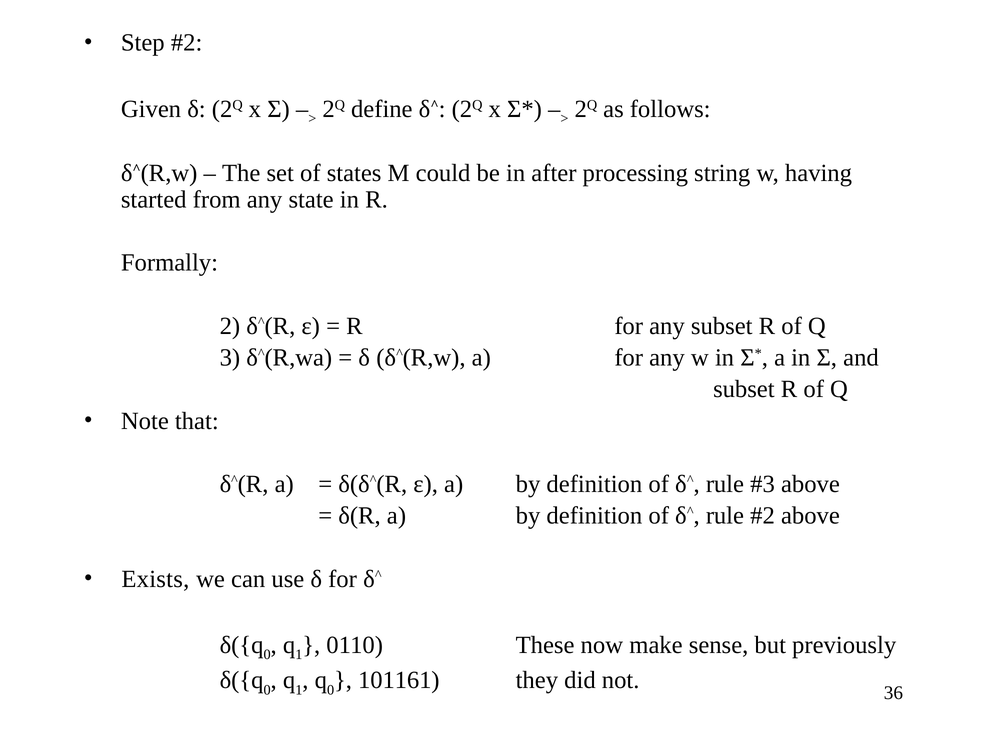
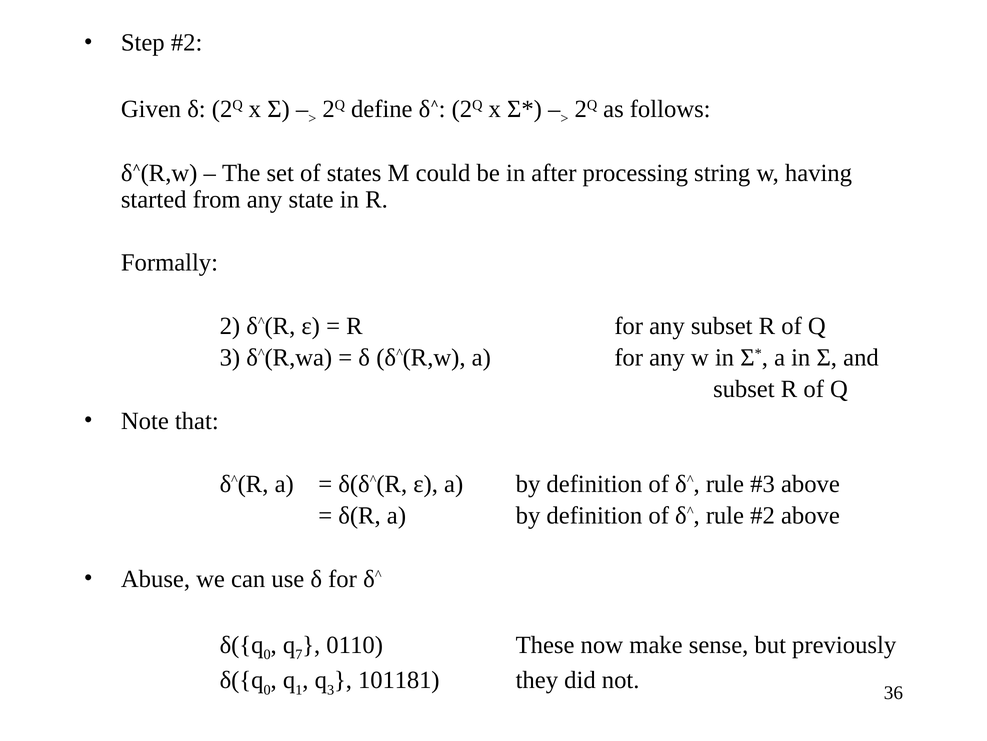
Exists: Exists -> Abuse
1 at (299, 654): 1 -> 7
0 at (331, 689): 0 -> 3
101161: 101161 -> 101181
